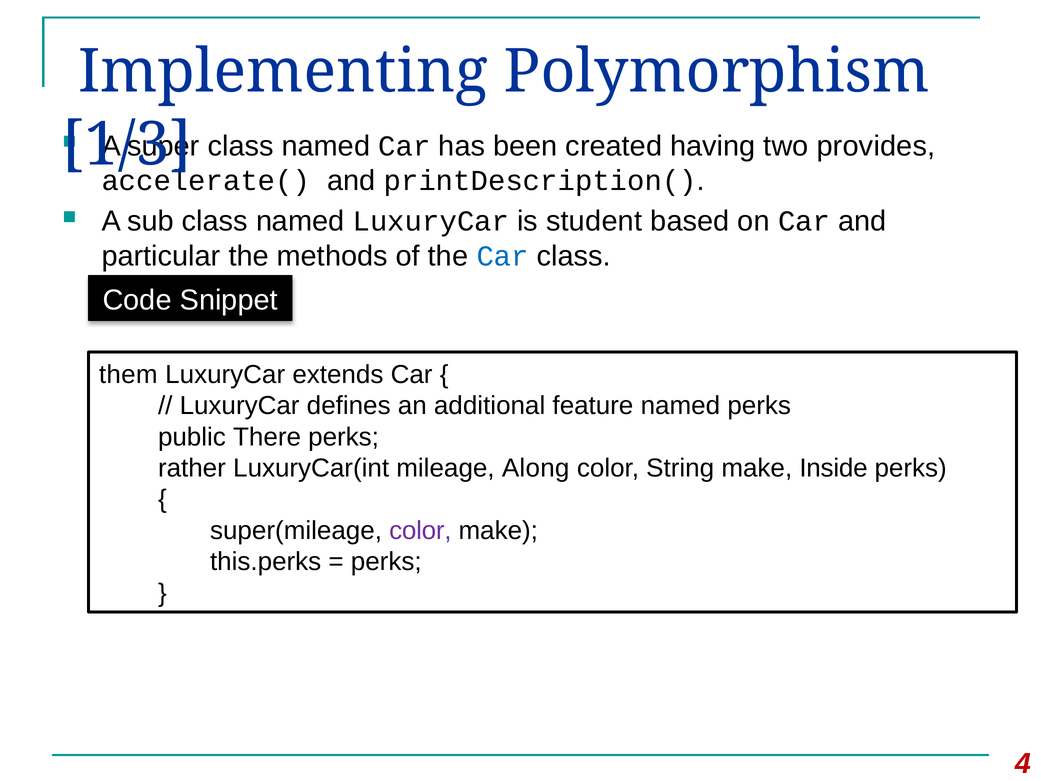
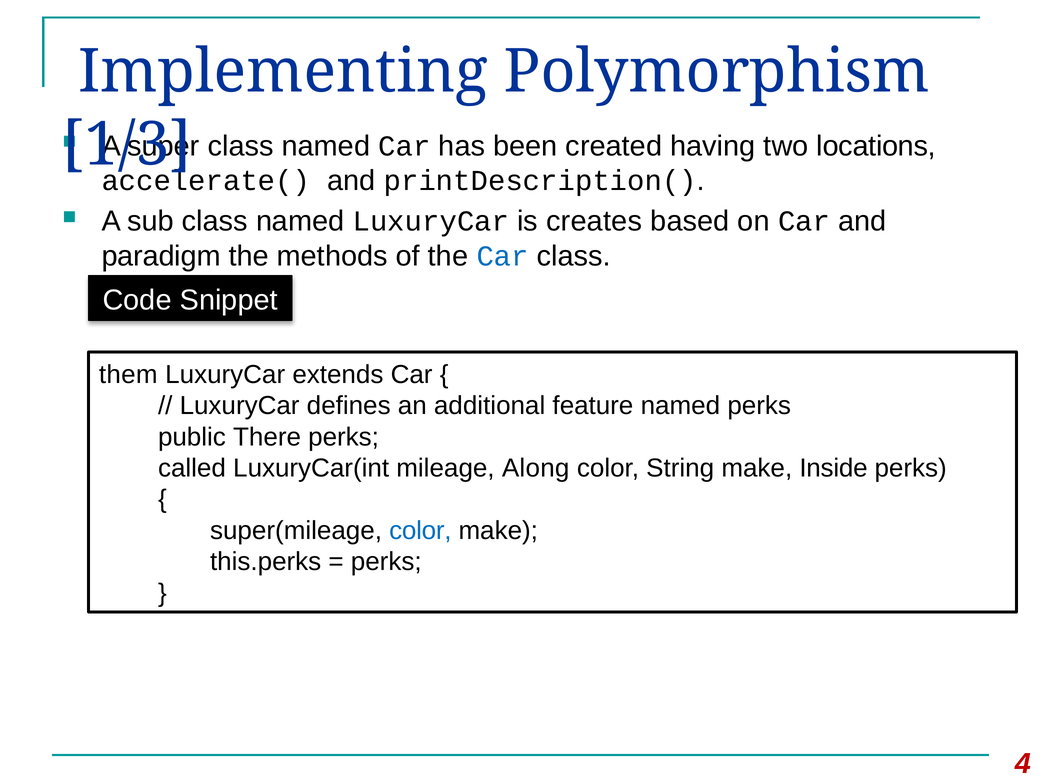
provides: provides -> locations
student: student -> creates
particular: particular -> paradigm
rather: rather -> called
color at (420, 530) colour: purple -> blue
